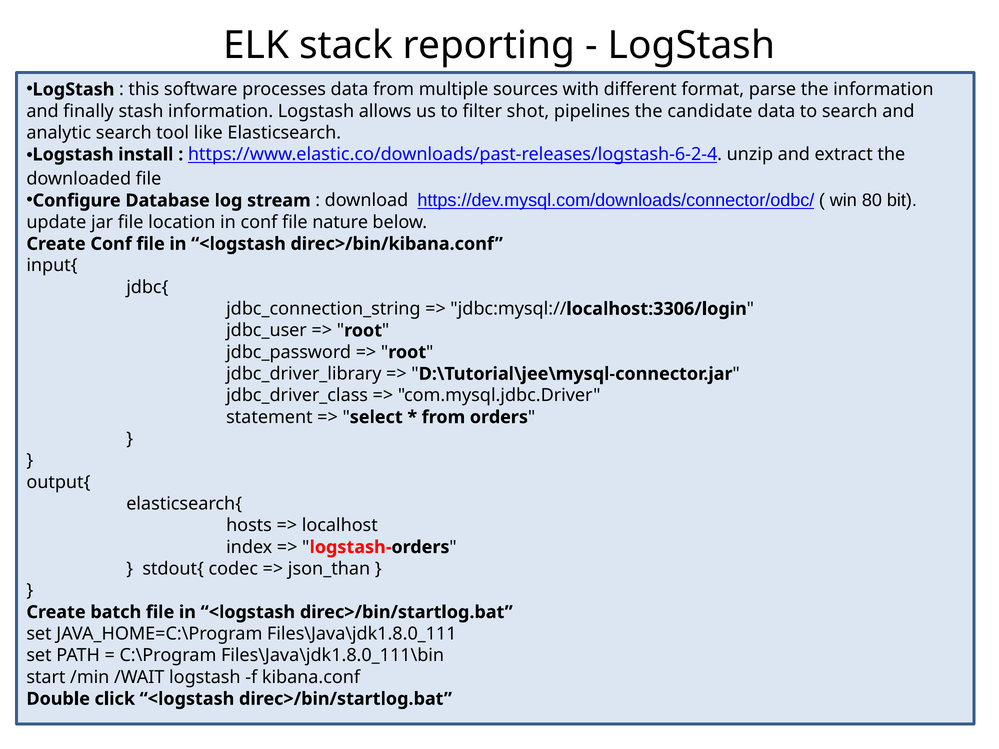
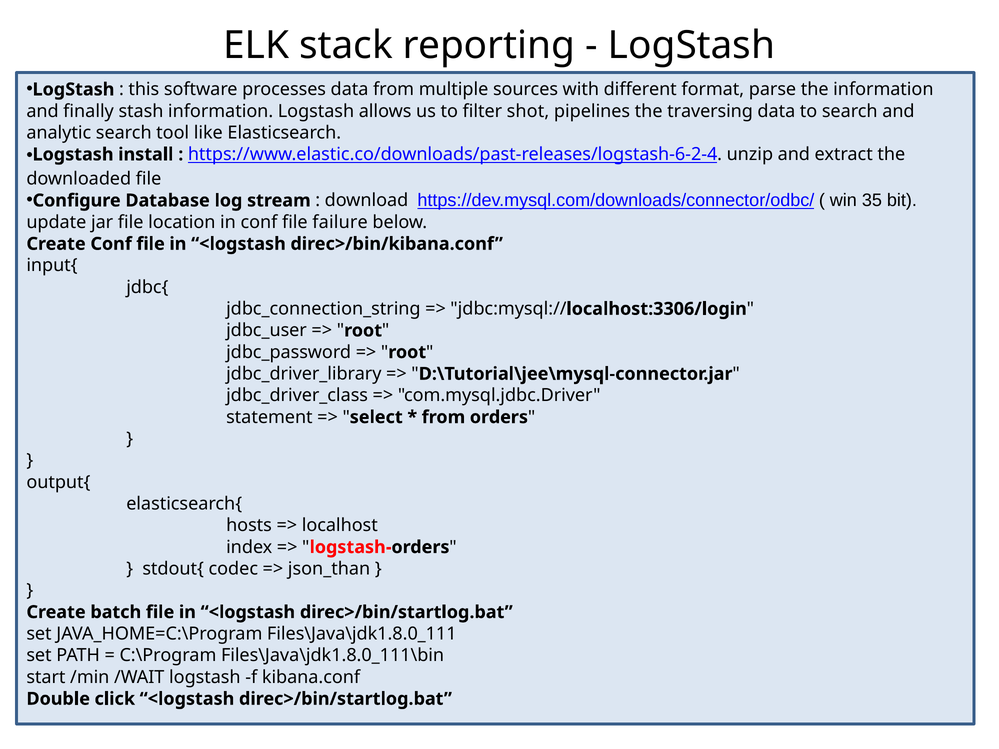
candidate: candidate -> traversing
80: 80 -> 35
nature: nature -> failure
